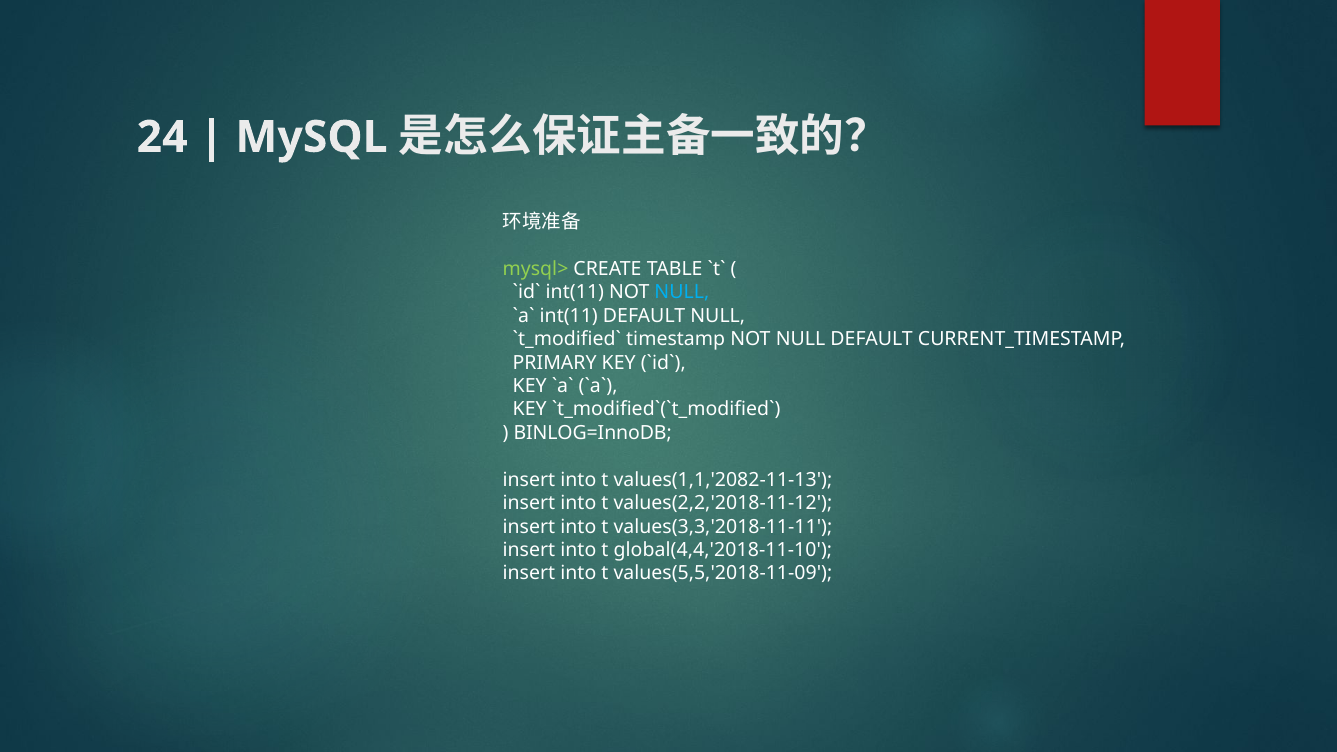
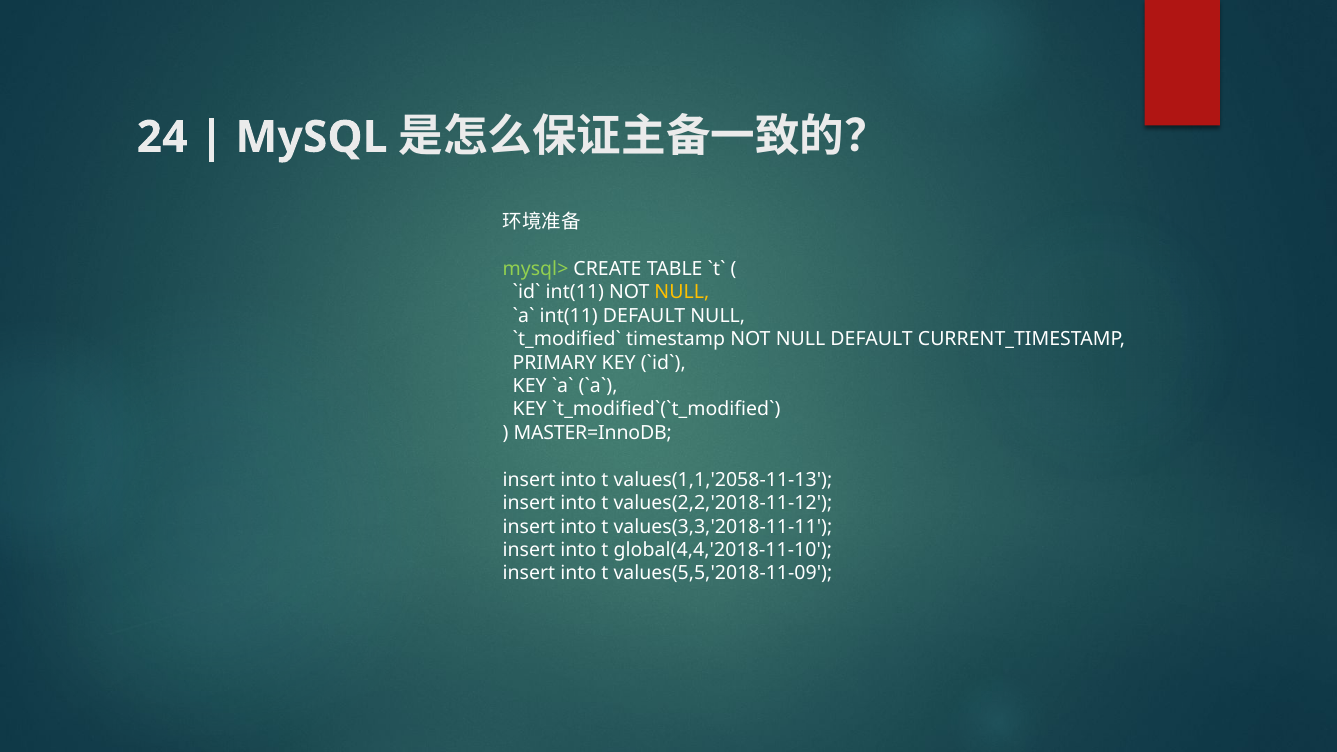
NULL at (682, 293) colour: light blue -> yellow
BINLOG=InnoDB: BINLOG=InnoDB -> MASTER=InnoDB
values(1,1,'2082-11-13: values(1,1,'2082-11-13 -> values(1,1,'2058-11-13
